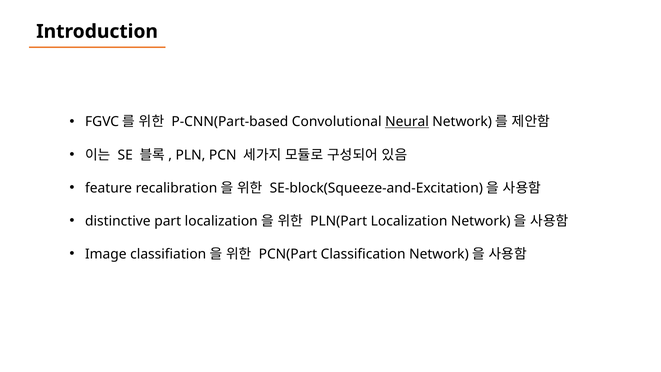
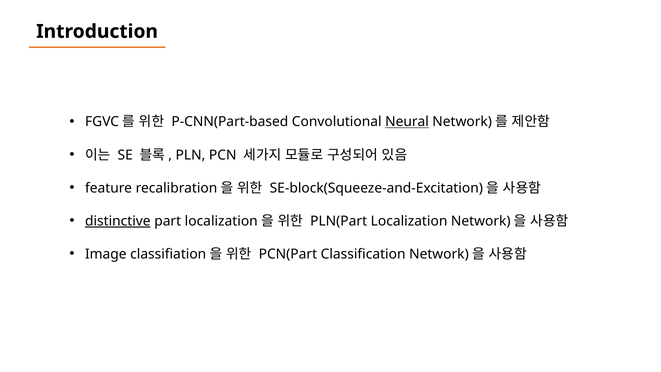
distinctive underline: none -> present
